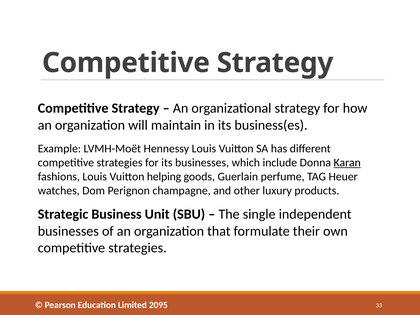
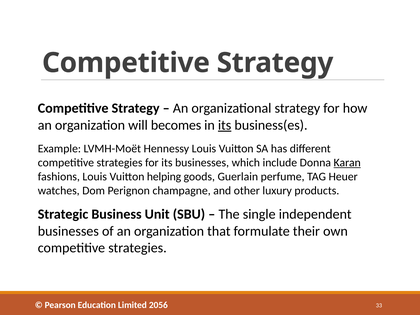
maintain: maintain -> becomes
its at (225, 125) underline: none -> present
2095: 2095 -> 2056
